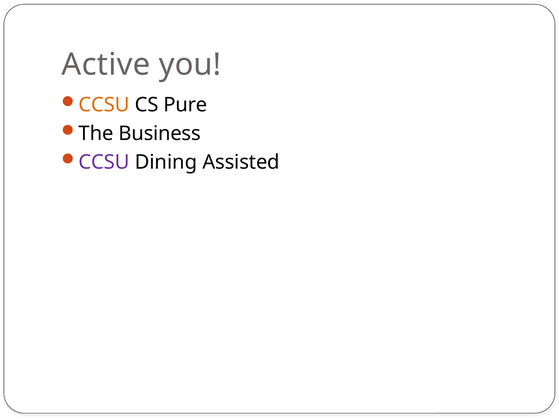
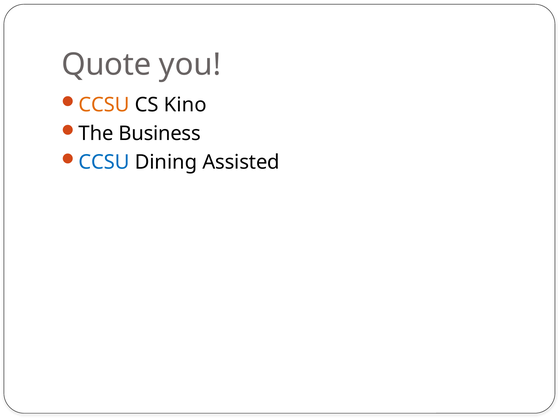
Active: Active -> Quote
Pure: Pure -> Kino
CCSU at (104, 162) colour: purple -> blue
